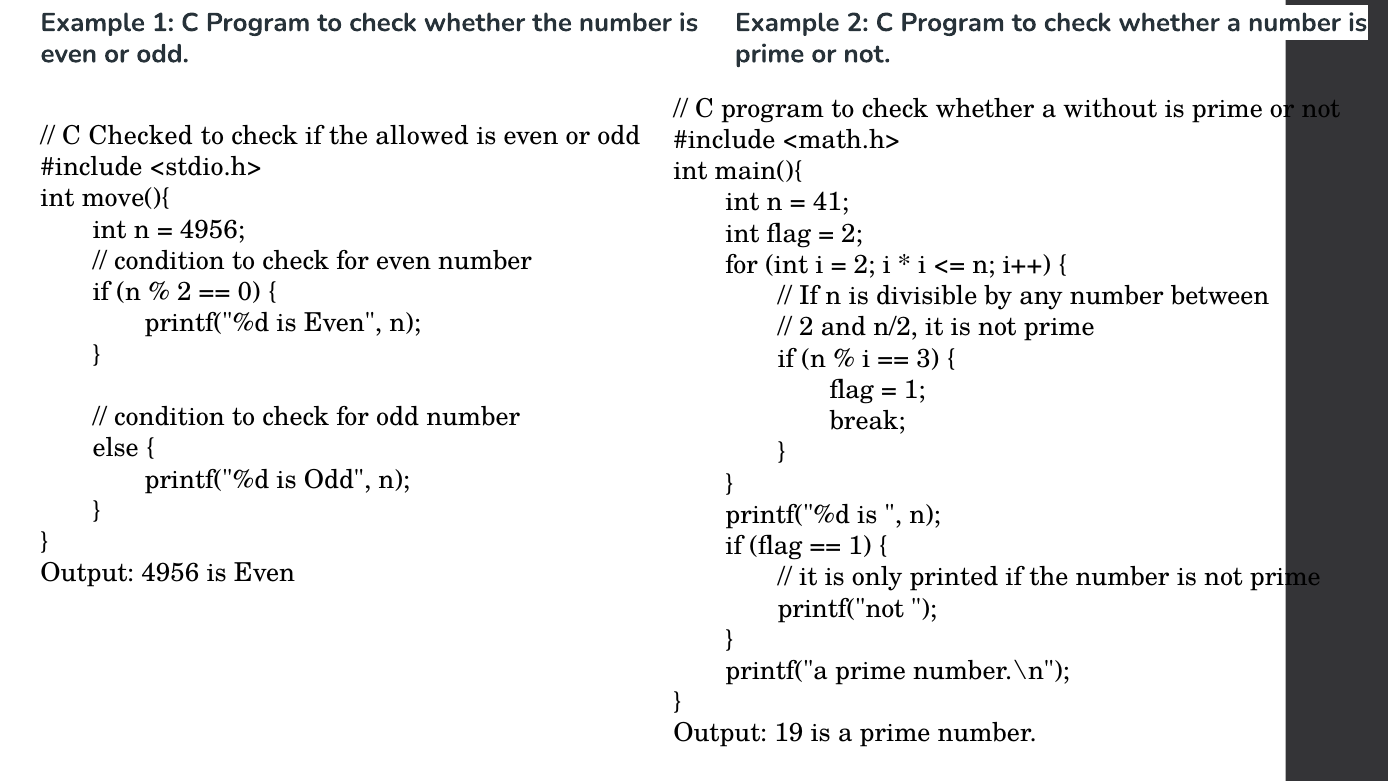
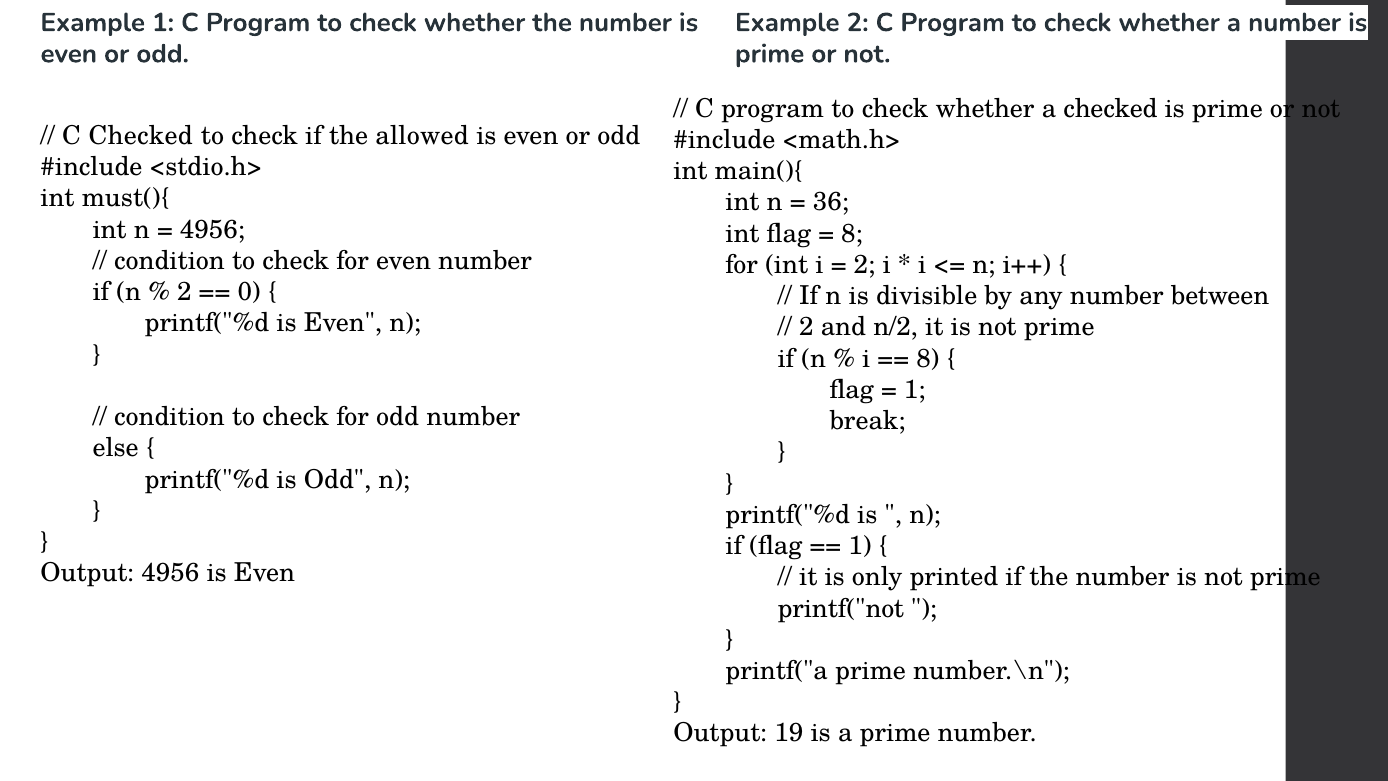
a without: without -> checked
move(){: move(){ -> must(){
41: 41 -> 36
2 at (852, 233): 2 -> 8
3 at (928, 358): 3 -> 8
